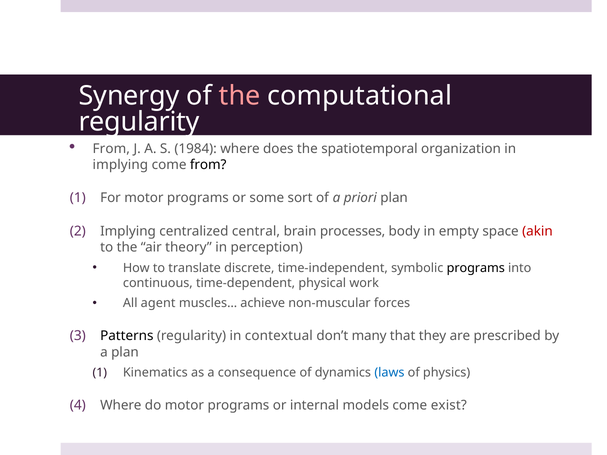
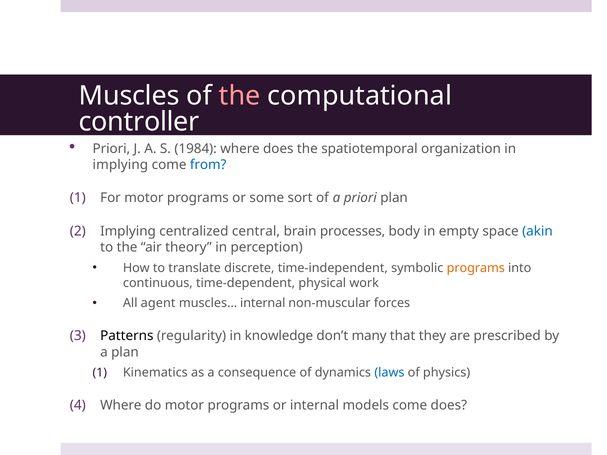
Synergy: Synergy -> Muscles
regularity at (139, 122): regularity -> controller
From at (111, 149): From -> Priori
from at (208, 165) colour: black -> blue
akin colour: red -> blue
programs at (476, 268) colour: black -> orange
muscles… achieve: achieve -> internal
contextual: contextual -> knowledge
come exist: exist -> does
